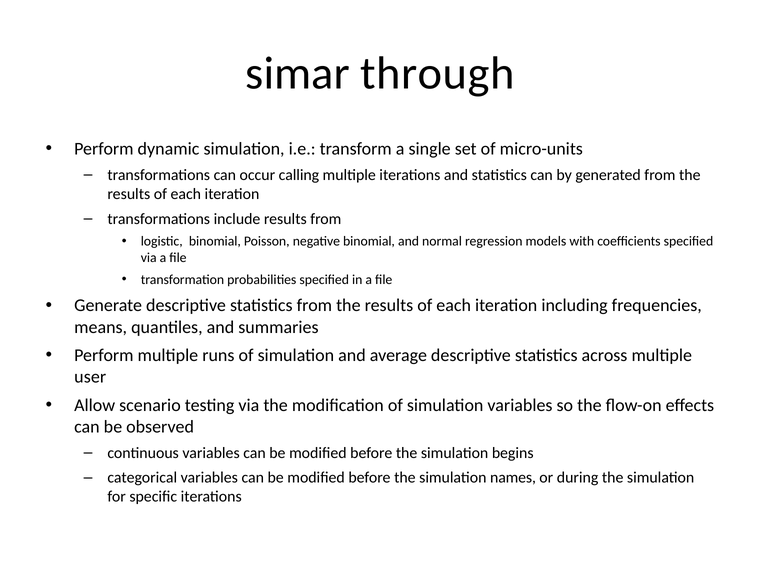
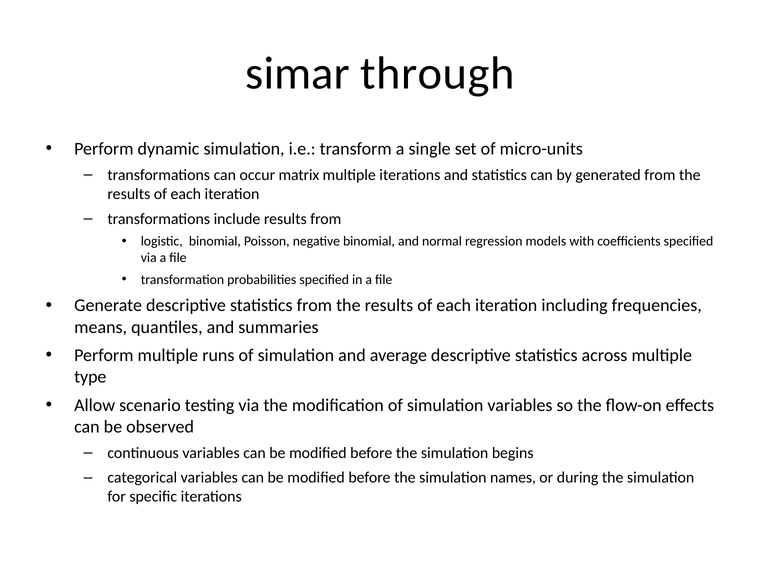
calling: calling -> matrix
user: user -> type
